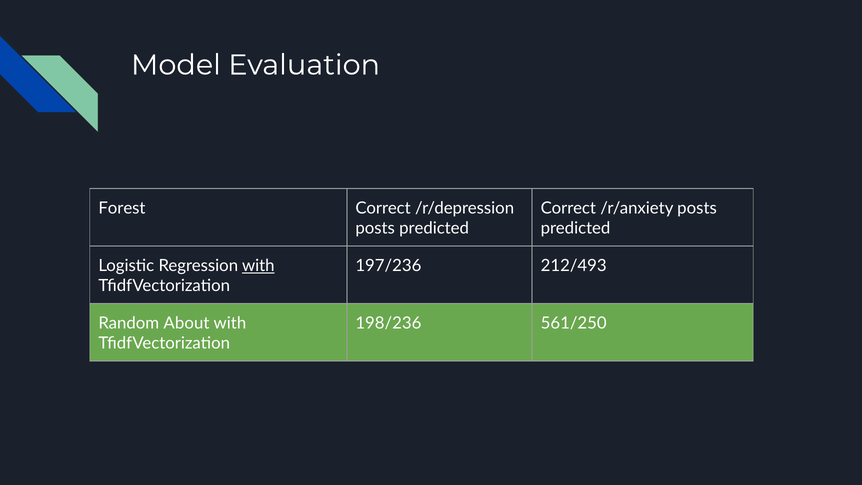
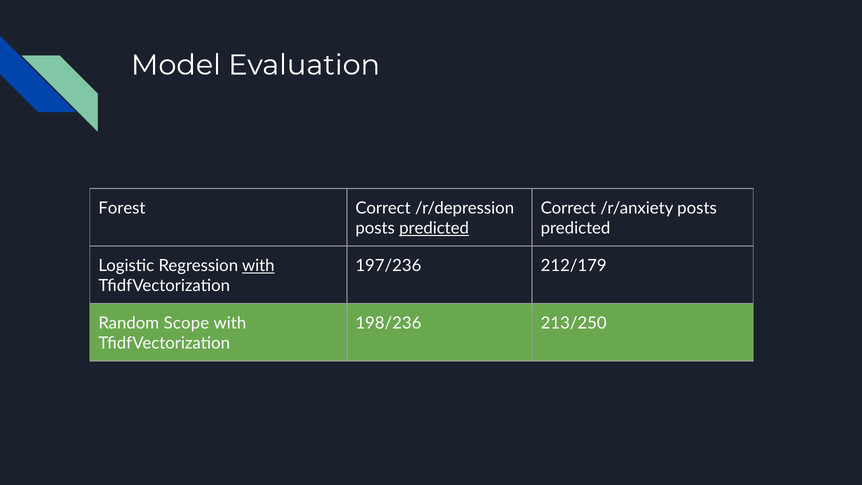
predicted at (434, 228) underline: none -> present
212/493: 212/493 -> 212/179
About: About -> Scope
561/250: 561/250 -> 213/250
